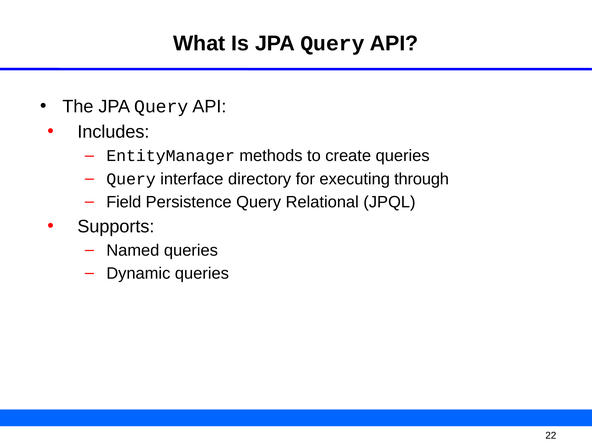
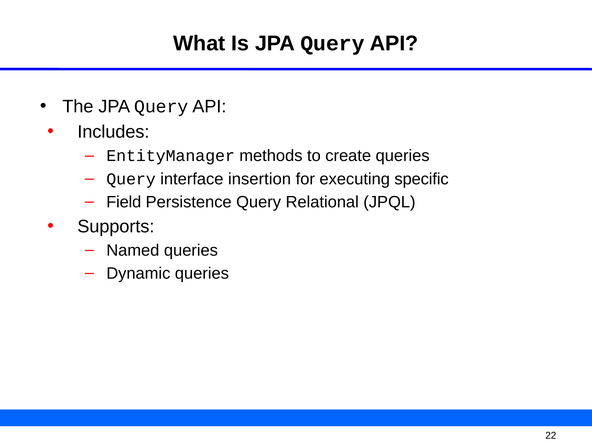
directory: directory -> insertion
through: through -> specific
